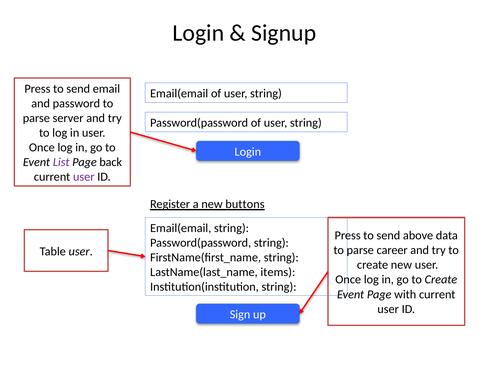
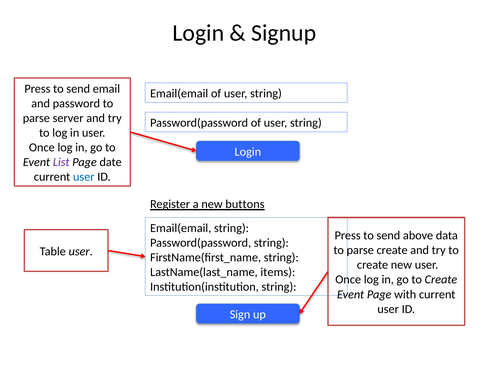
back: back -> date
user at (84, 177) colour: purple -> blue
parse career: career -> create
